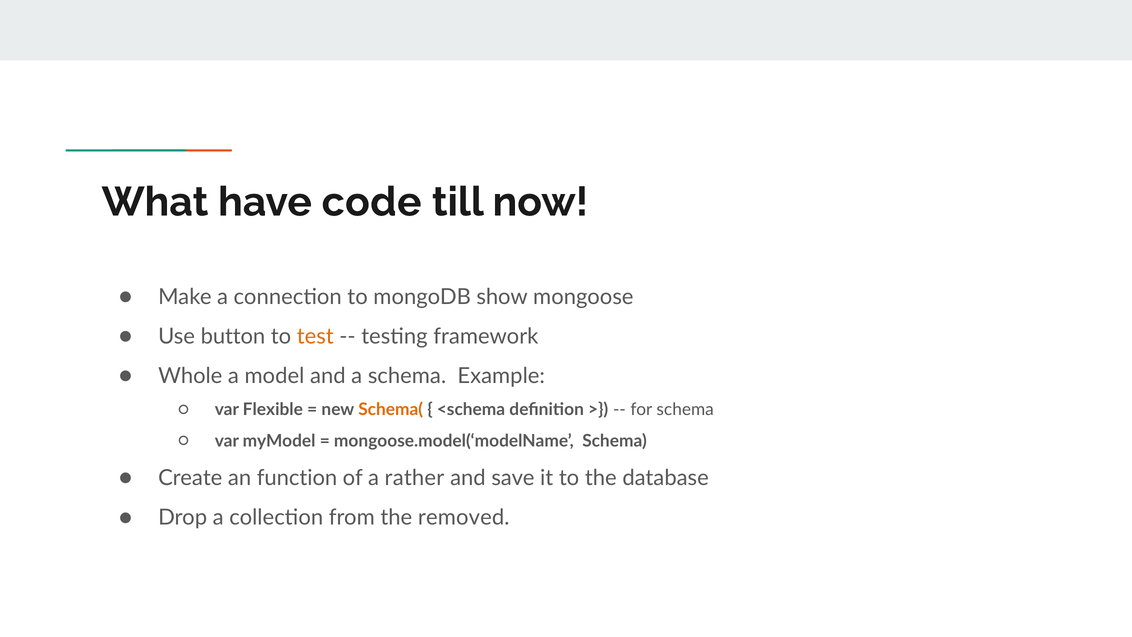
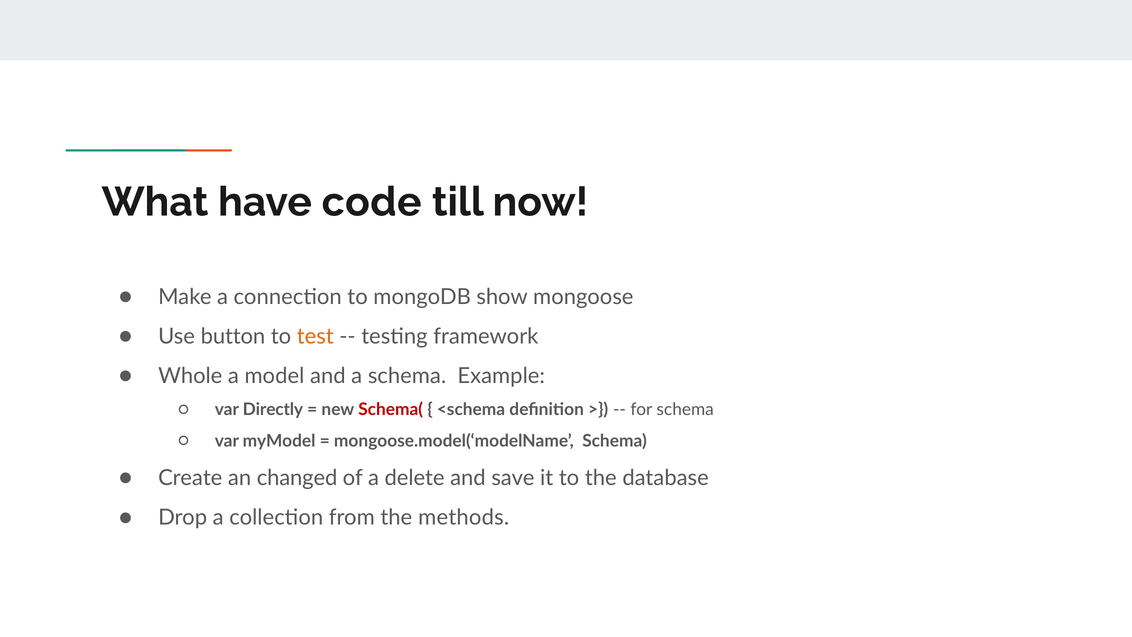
Flexible: Flexible -> Directly
Schema( colour: orange -> red
function: function -> changed
rather: rather -> delete
removed: removed -> methods
